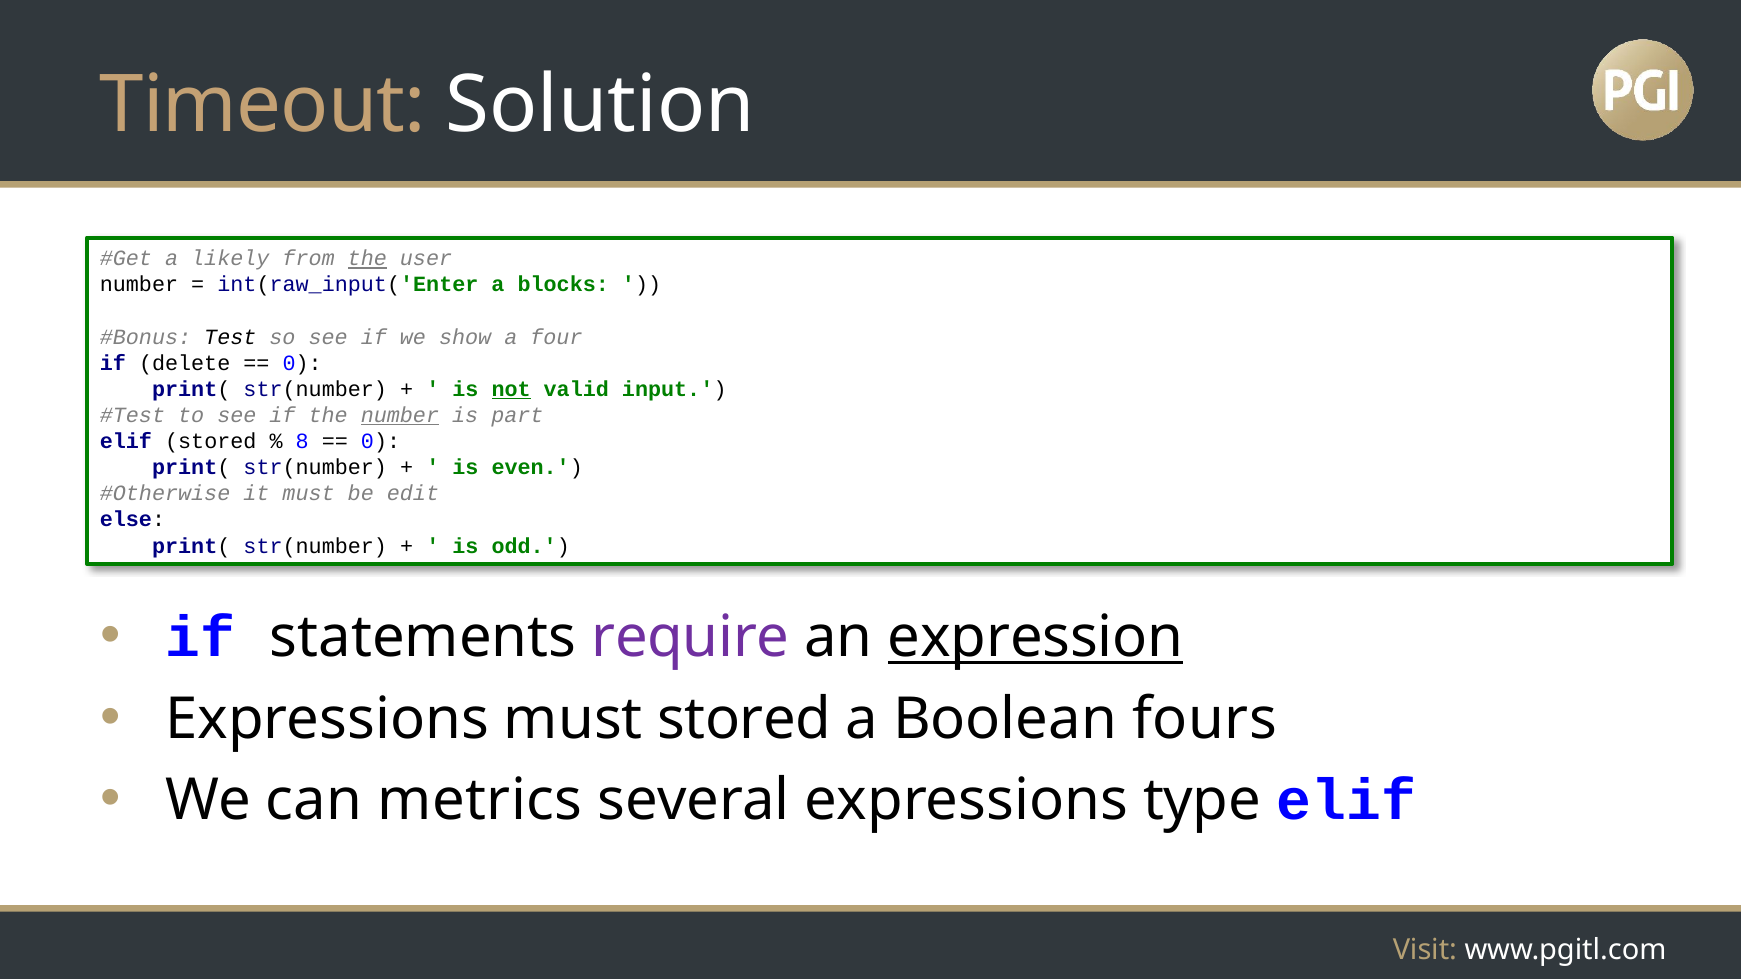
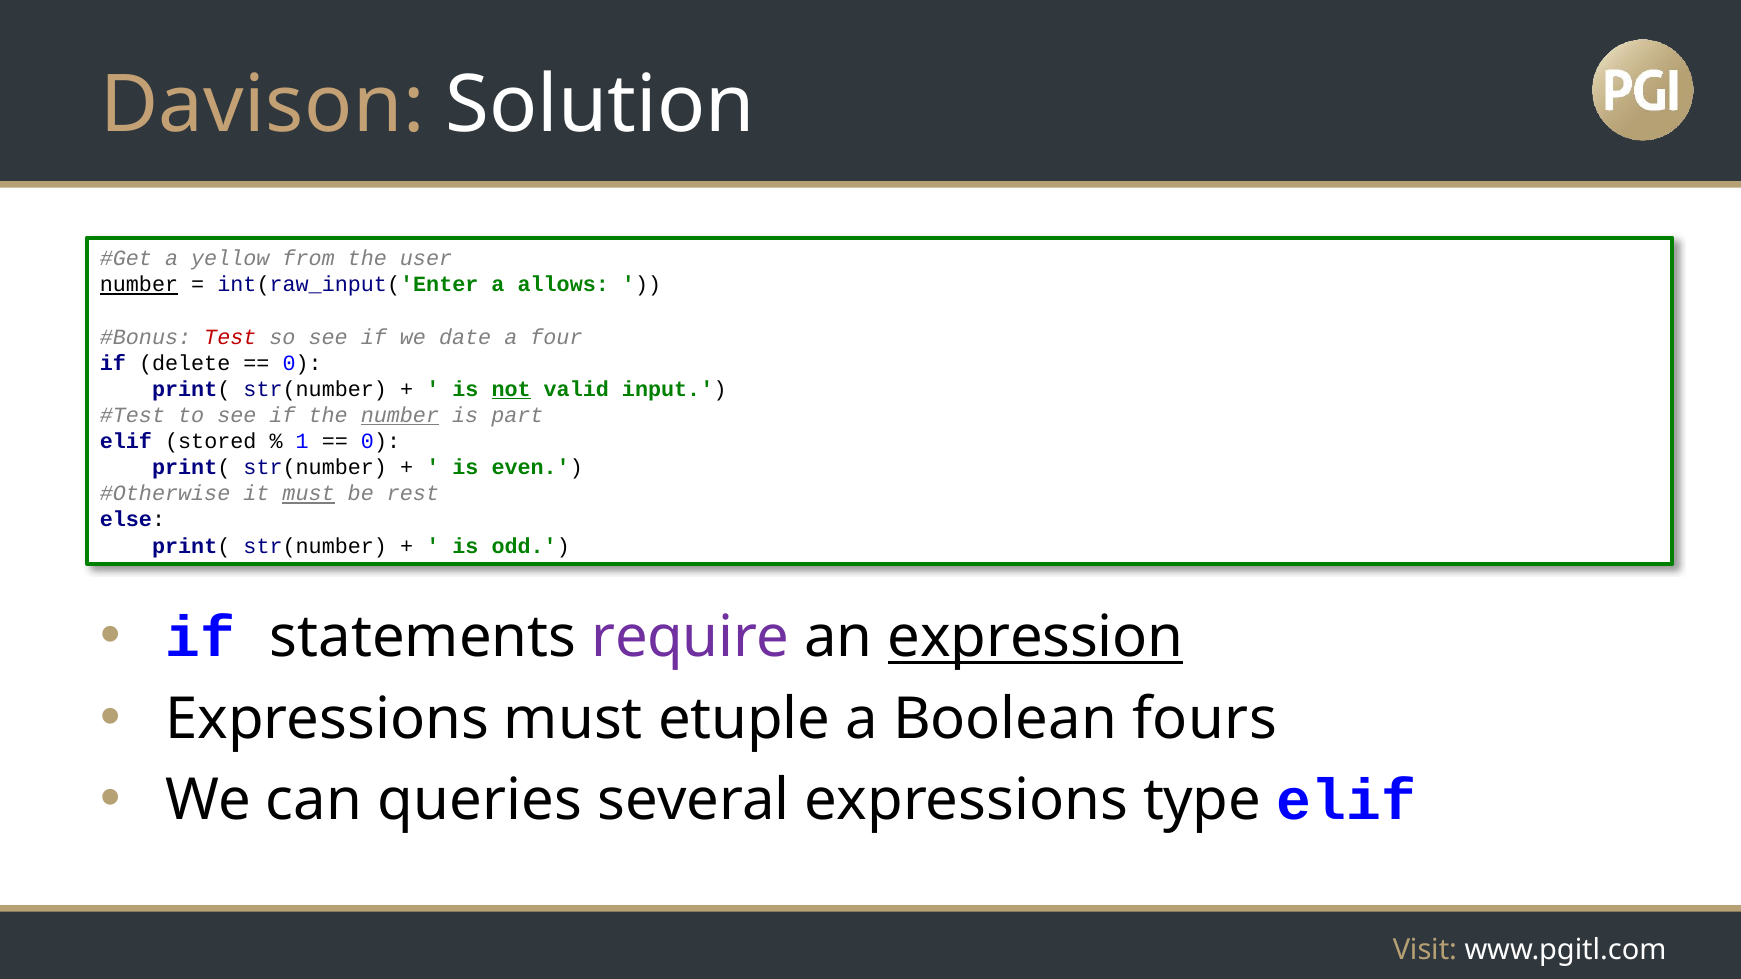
Timeout: Timeout -> Davison
likely: likely -> yellow
the at (367, 259) underline: present -> none
number at (139, 285) underline: none -> present
blocks: blocks -> allows
Test colour: black -> red
show: show -> date
8: 8 -> 1
must at (309, 494) underline: none -> present
edit: edit -> rest
must stored: stored -> etuple
metrics: metrics -> queries
